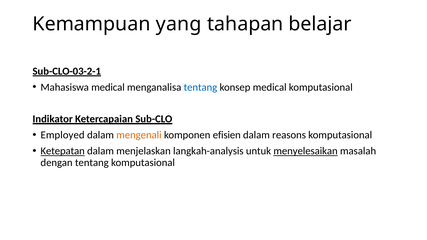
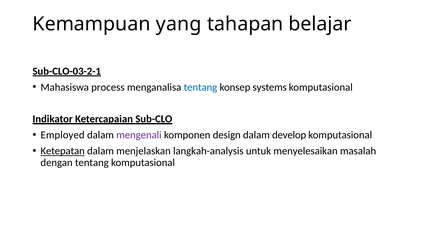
Mahasiswa medical: medical -> process
konsep medical: medical -> systems
mengenali colour: orange -> purple
efisien: efisien -> design
reasons: reasons -> develop
menyelesaikan underline: present -> none
